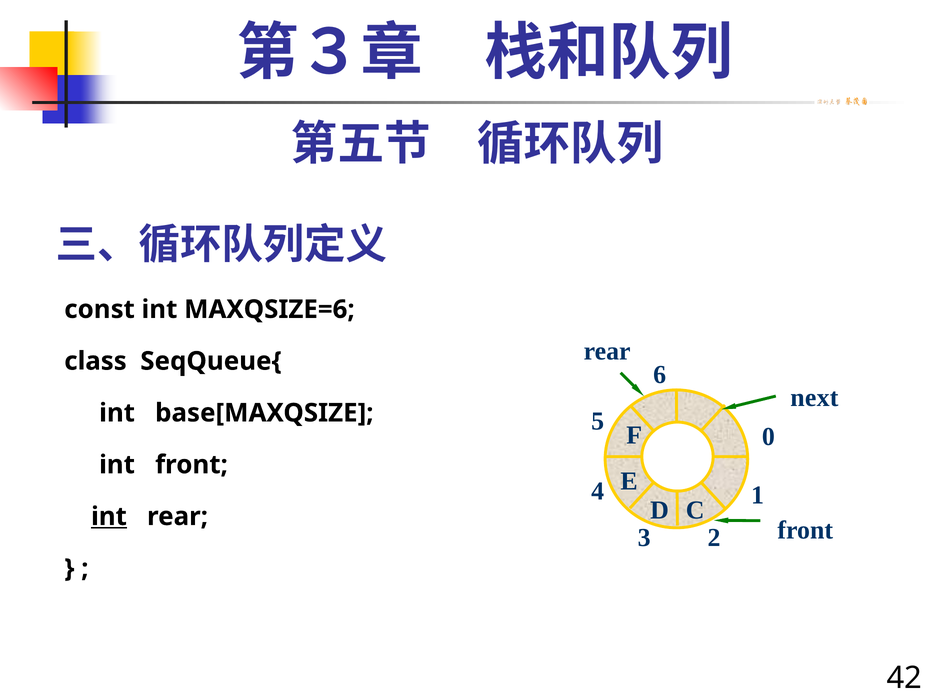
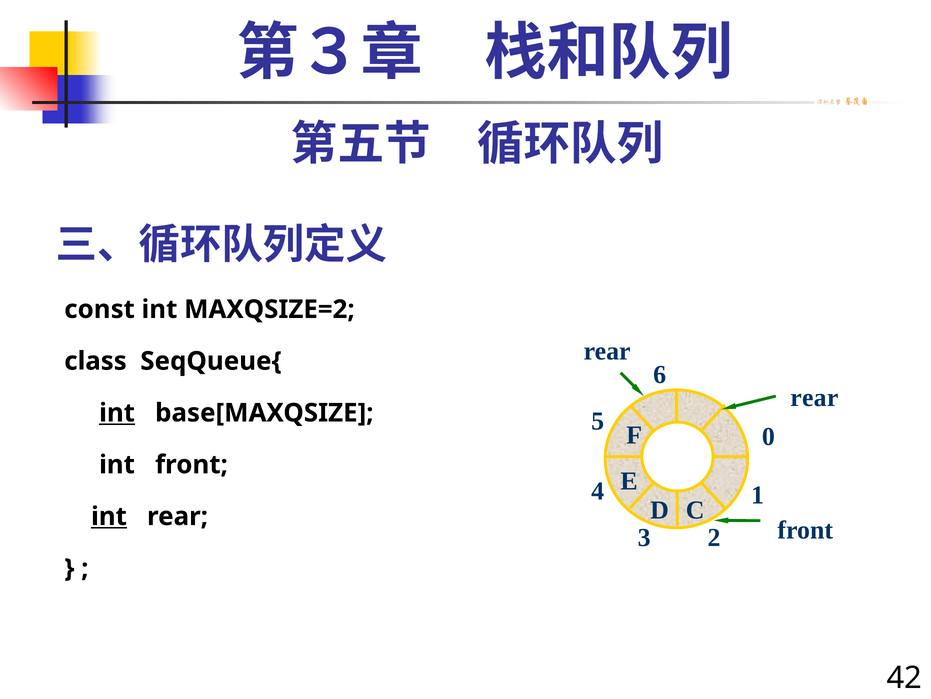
MAXQSIZE=6: MAXQSIZE=6 -> MAXQSIZE=2
next at (814, 398): next -> rear
int at (117, 412) underline: none -> present
